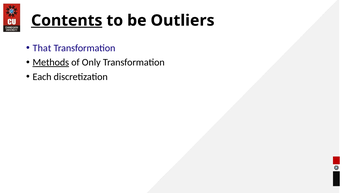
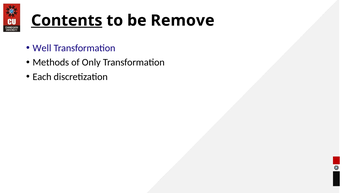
Outliers: Outliers -> Remove
That: That -> Well
Methods underline: present -> none
